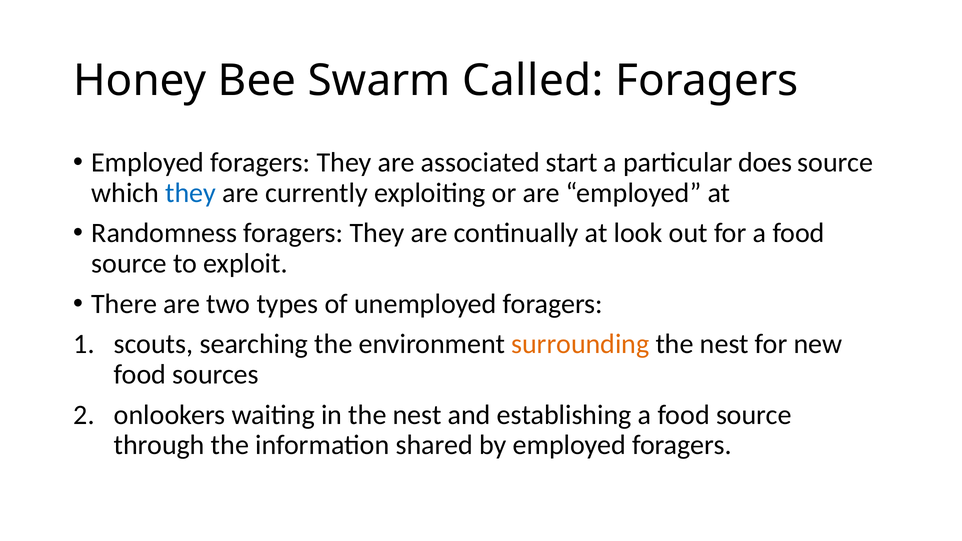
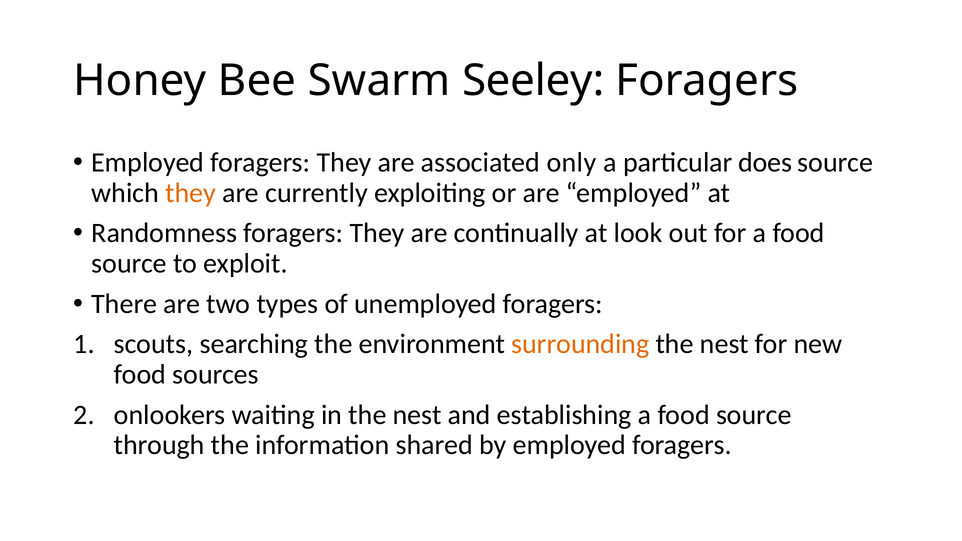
Called: Called -> Seeley
start: start -> only
they at (191, 193) colour: blue -> orange
